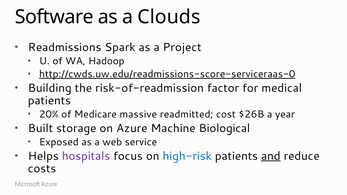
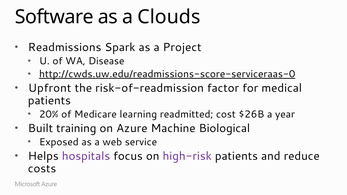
Hadoop: Hadoop -> Disease
Building: Building -> Upfront
massive: massive -> learning
storage: storage -> training
high-risk colour: blue -> purple
and underline: present -> none
